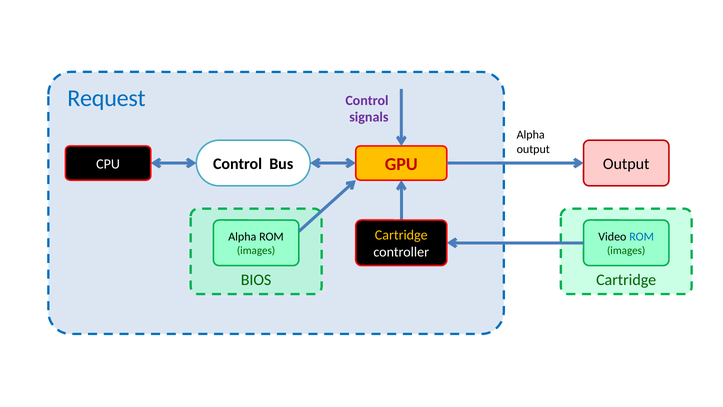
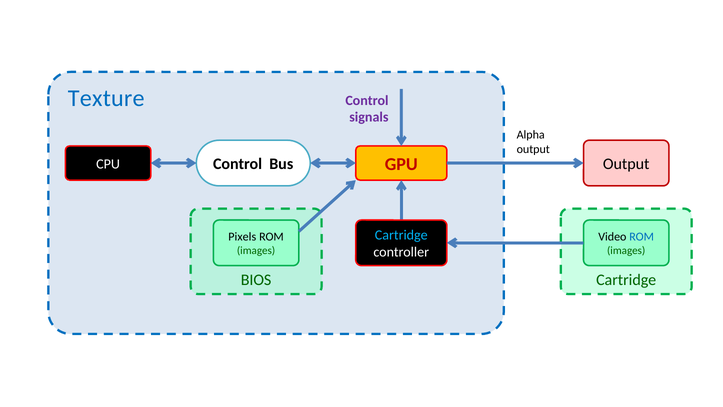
Request: Request -> Texture
Cartridge at (401, 235) colour: yellow -> light blue
Alpha at (242, 237): Alpha -> Pixels
